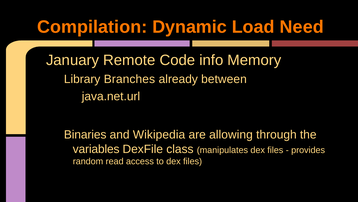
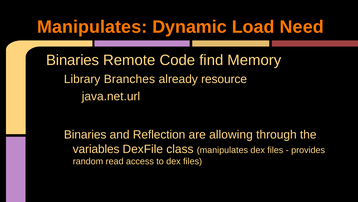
Compilation at (92, 27): Compilation -> Manipulates
January at (73, 60): January -> Binaries
info: info -> find
between: between -> resource
Wikipedia: Wikipedia -> Reflection
